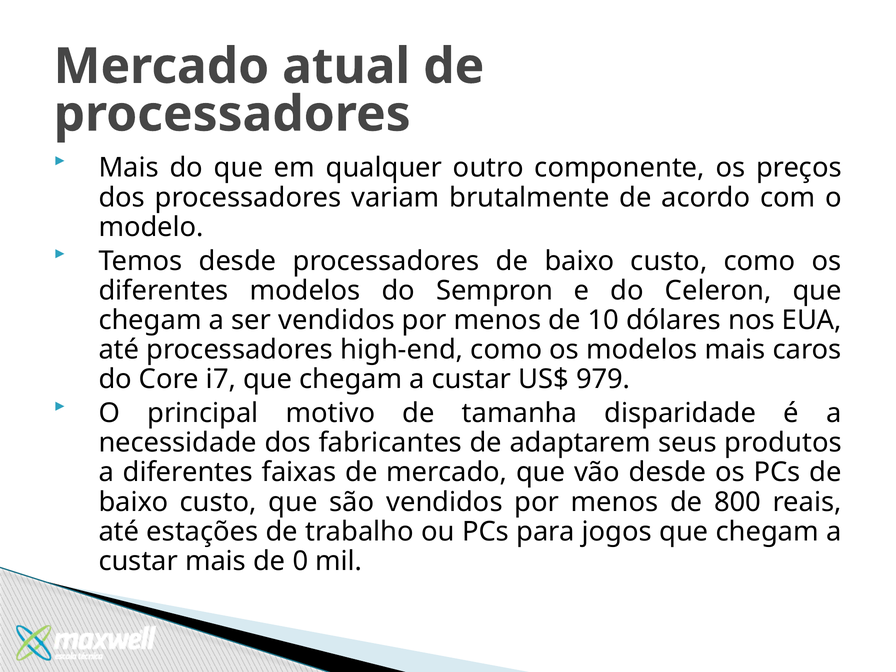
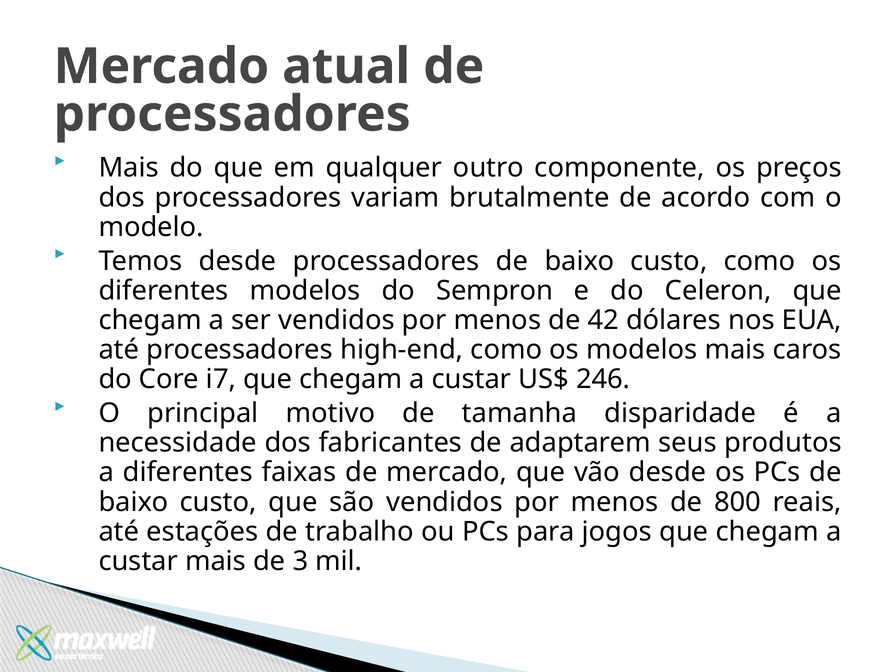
10: 10 -> 42
979: 979 -> 246
0: 0 -> 3
